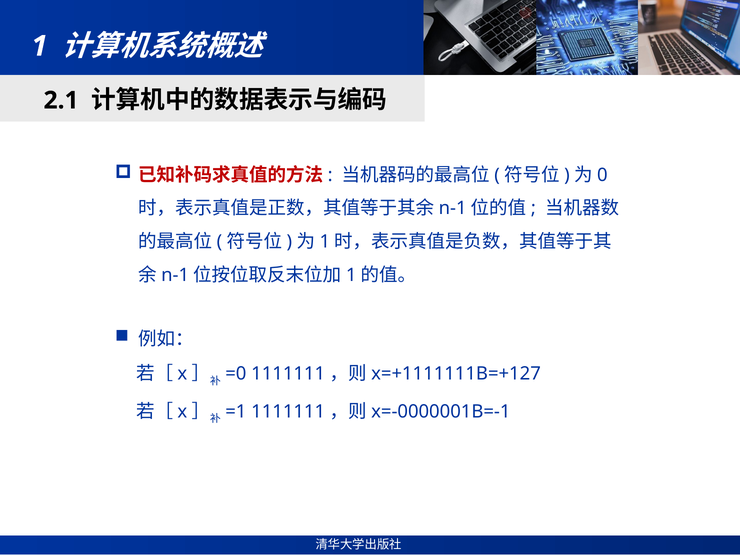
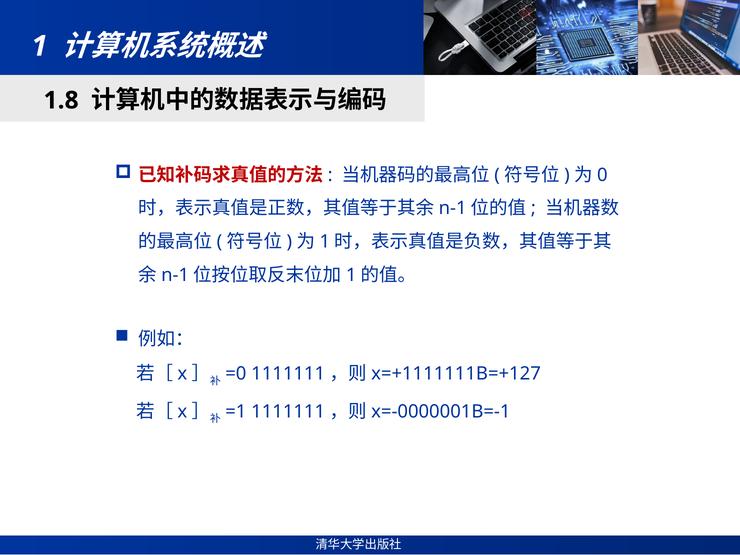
2.1: 2.1 -> 1.8
